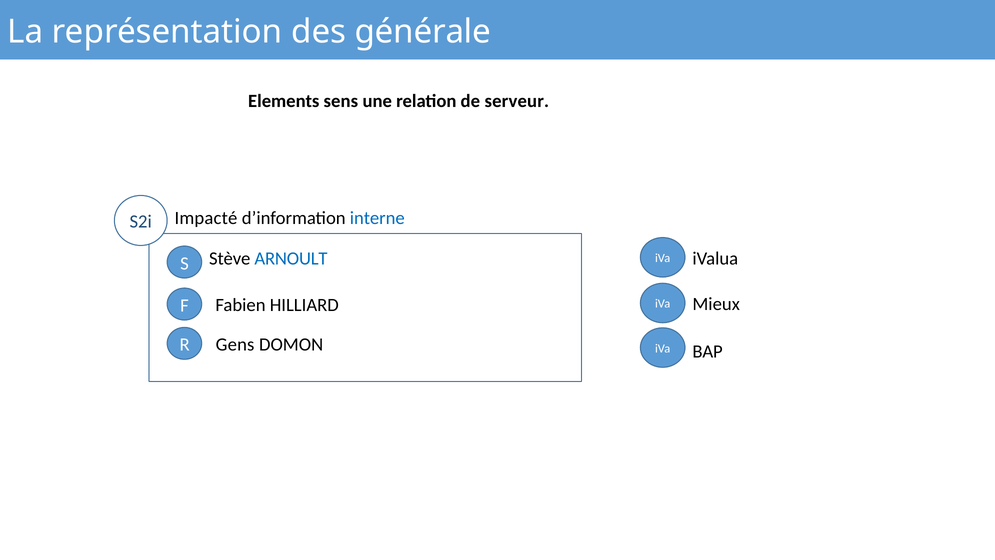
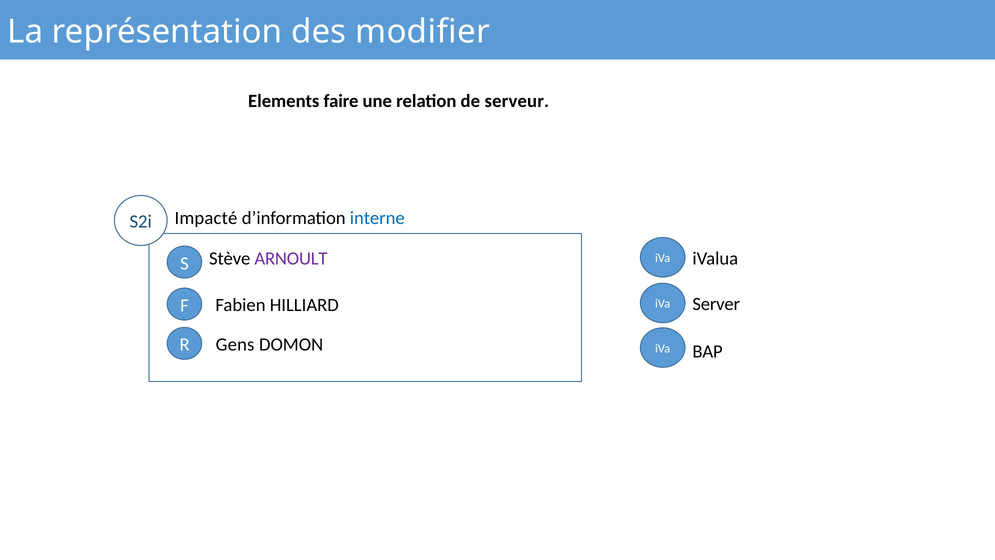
générale: générale -> modifier
sens: sens -> faire
ARNOULT colour: blue -> purple
Mieux: Mieux -> Server
